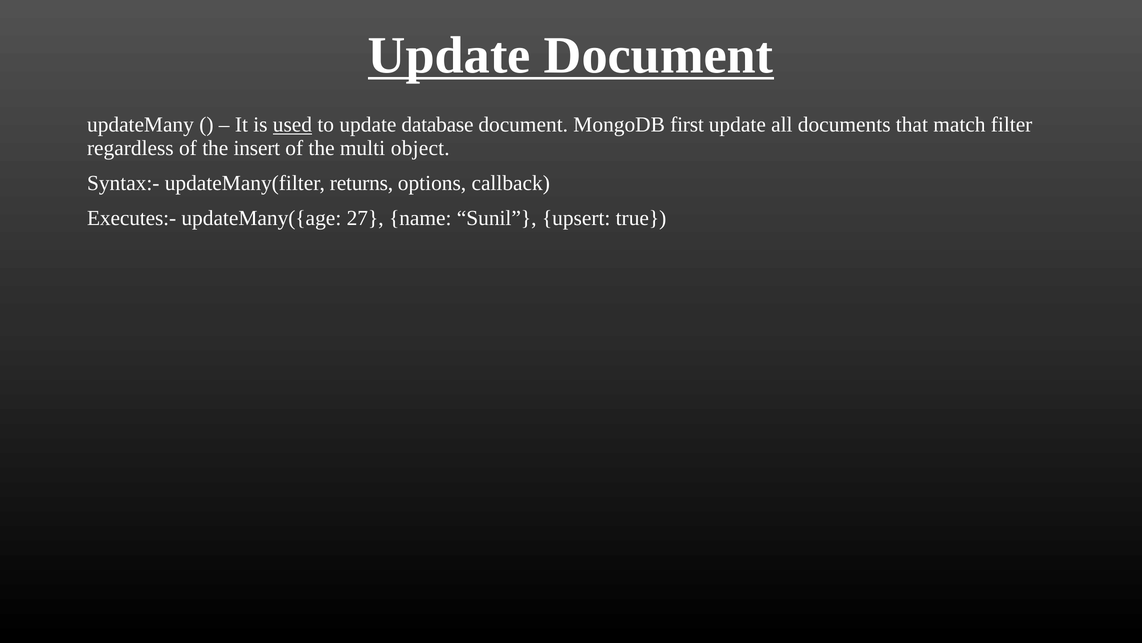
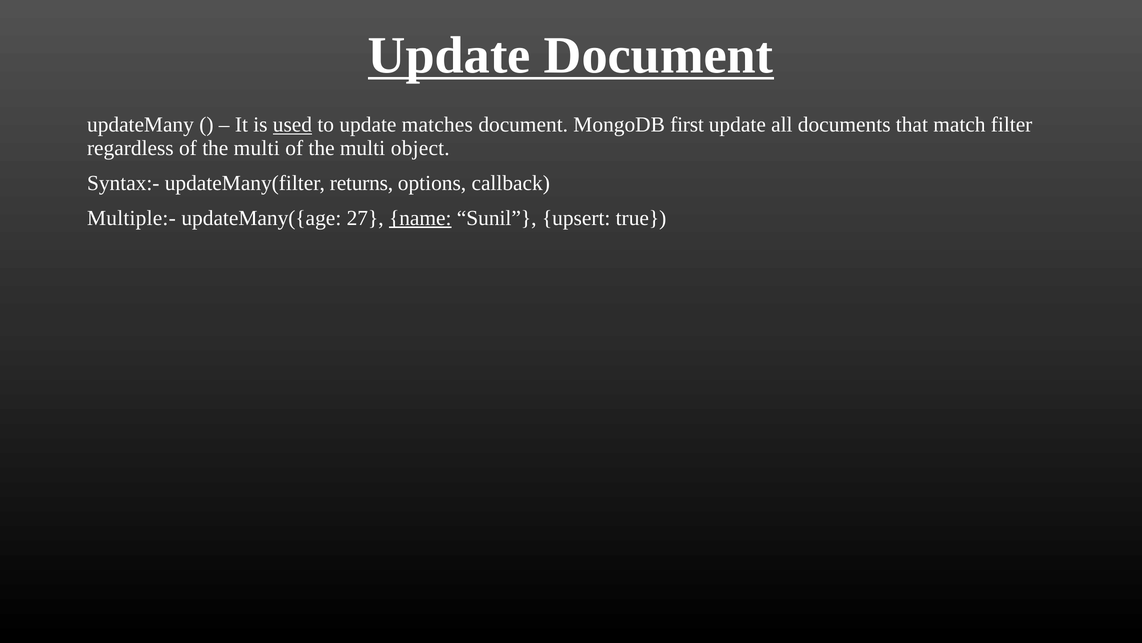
database: database -> matches
regardless of the insert: insert -> multi
Executes:-: Executes:- -> Multiple:-
name underline: none -> present
